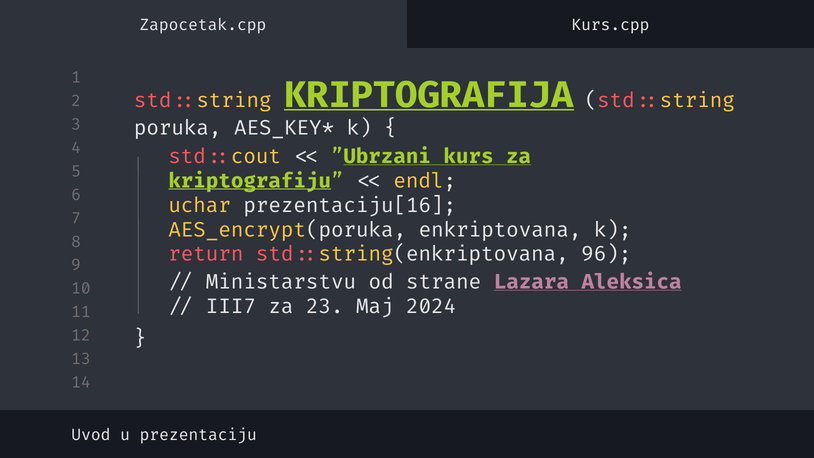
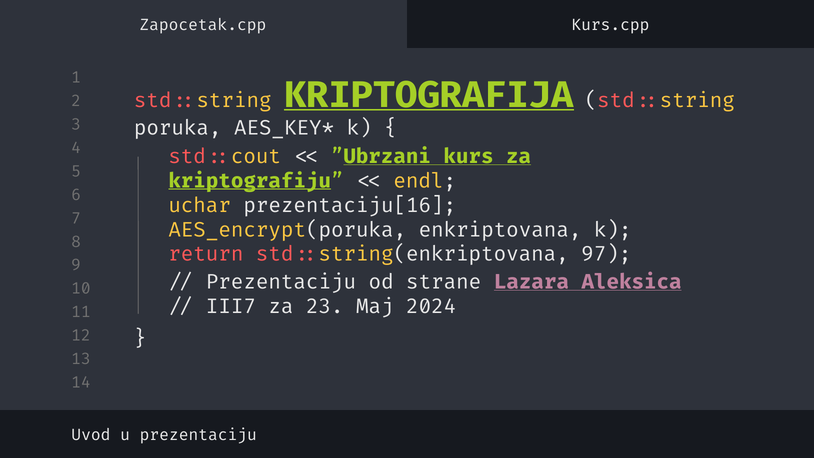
96: 96 -> 97
Ministarstvu at (281, 282): Ministarstvu -> Prezentaciju
